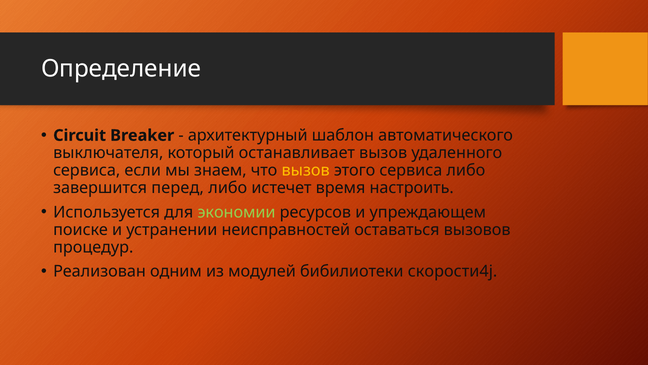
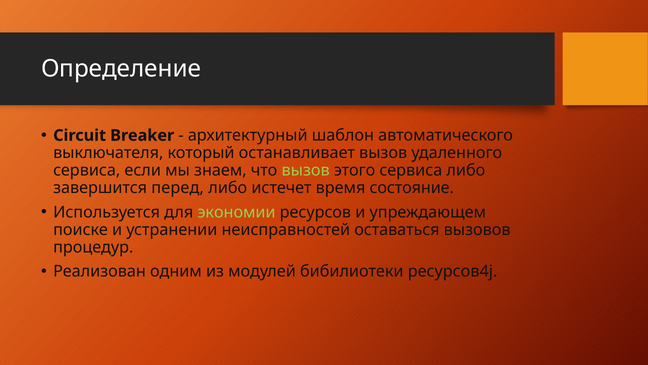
вызов at (306, 170) colour: yellow -> light green
настроить: настроить -> состояние
скорости4j: скорости4j -> ресурсов4j
